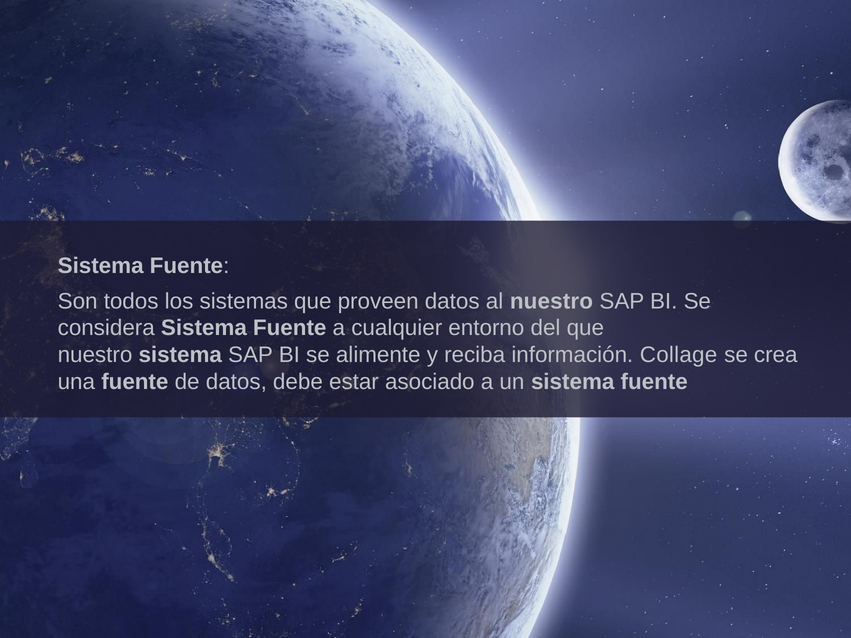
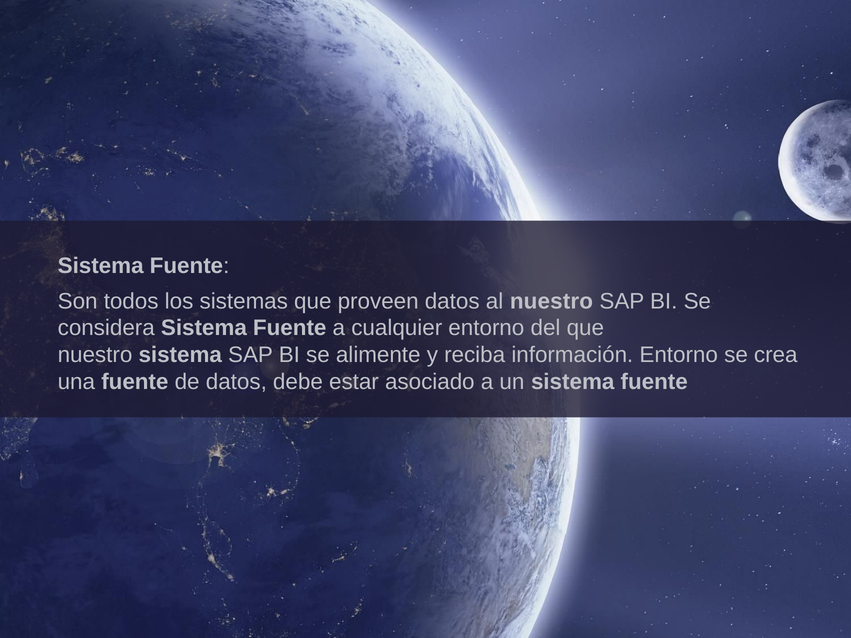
información Collage: Collage -> Entorno
